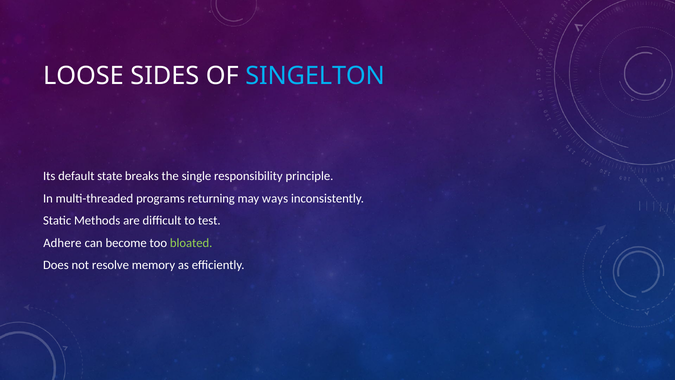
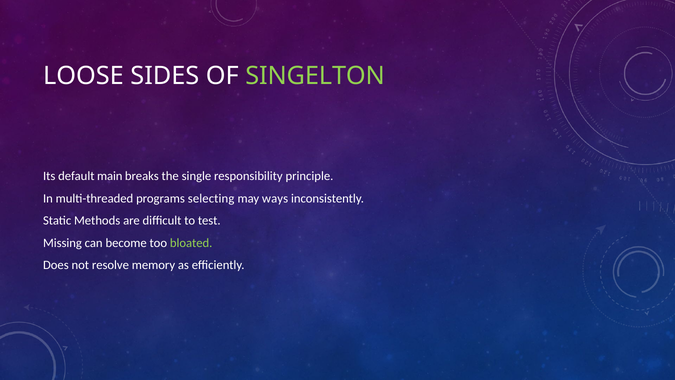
SINGELTON colour: light blue -> light green
state: state -> main
returning: returning -> selecting
Adhere: Adhere -> Missing
